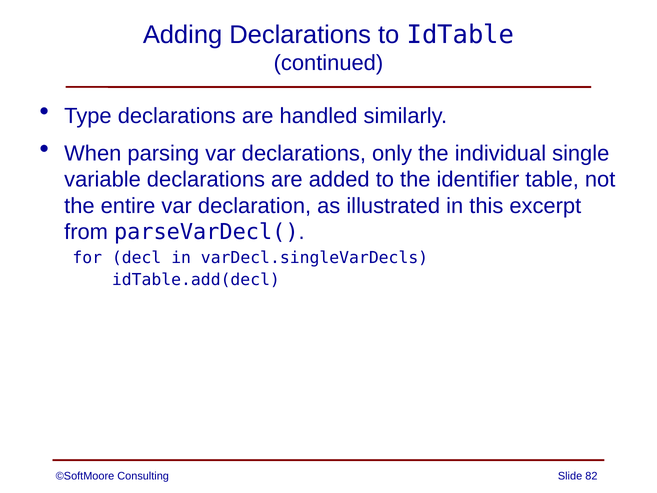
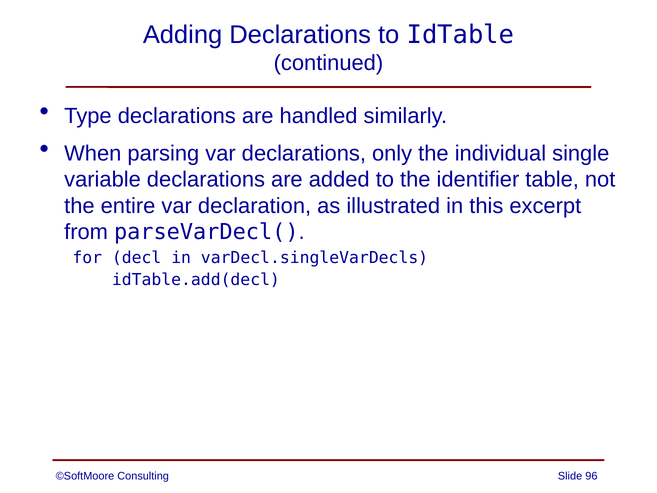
82: 82 -> 96
